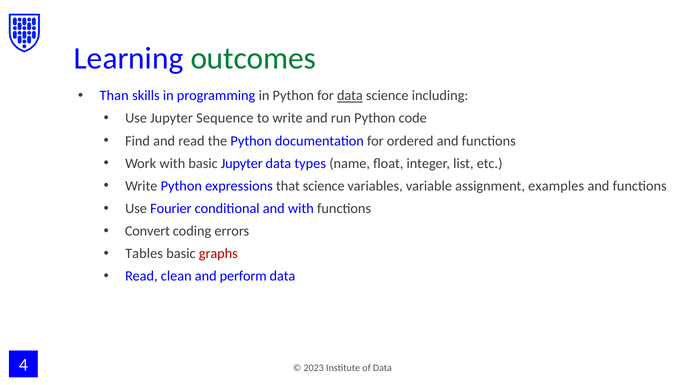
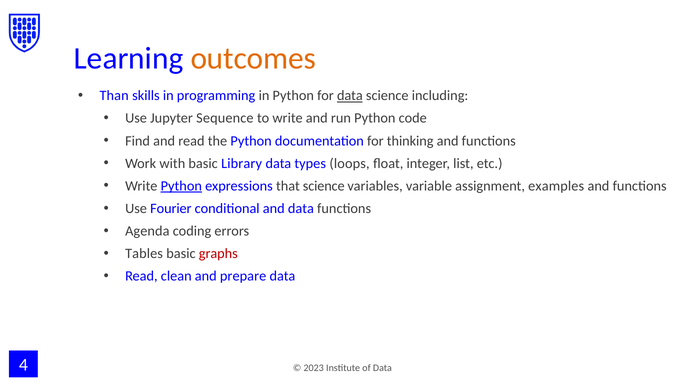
outcomes colour: green -> orange
ordered: ordered -> thinking
basic Jupyter: Jupyter -> Library
name: name -> loops
Python at (181, 186) underline: none -> present
and with: with -> data
Convert: Convert -> Agenda
perform: perform -> prepare
